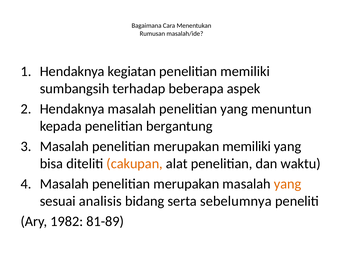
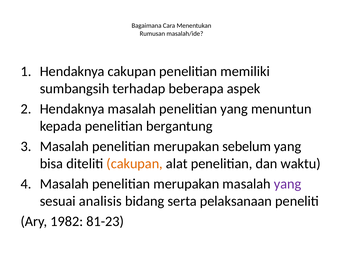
Hendaknya kegiatan: kegiatan -> cakupan
merupakan memiliki: memiliki -> sebelum
yang at (288, 183) colour: orange -> purple
sebelumnya: sebelumnya -> pelaksanaan
81-89: 81-89 -> 81-23
